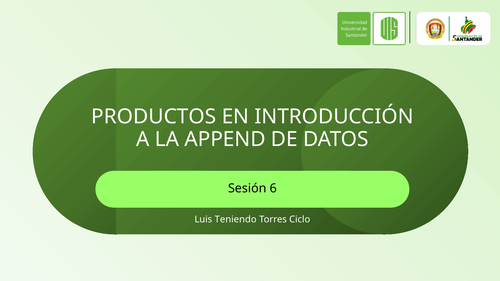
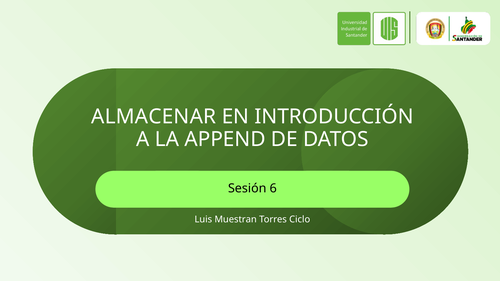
PRODUCTOS: PRODUCTOS -> ALMACENAR
Teniendo: Teniendo -> Muestran
